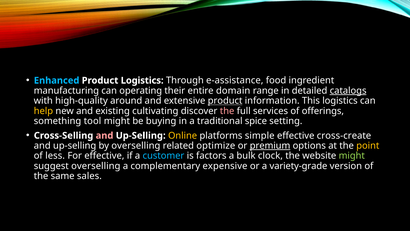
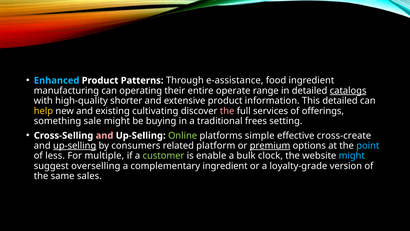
Product Logistics: Logistics -> Patterns
domain: domain -> operate
around: around -> shorter
product at (225, 101) underline: present -> none
This logistics: logistics -> detailed
tool: tool -> sale
spice: spice -> frees
Online colour: yellow -> light green
up-selling at (75, 145) underline: none -> present
by overselling: overselling -> consumers
optimize: optimize -> platform
point colour: yellow -> light blue
For effective: effective -> multiple
customer colour: light blue -> light green
factors: factors -> enable
might at (352, 156) colour: light green -> light blue
complementary expensive: expensive -> ingredient
variety-grade: variety-grade -> loyalty-grade
